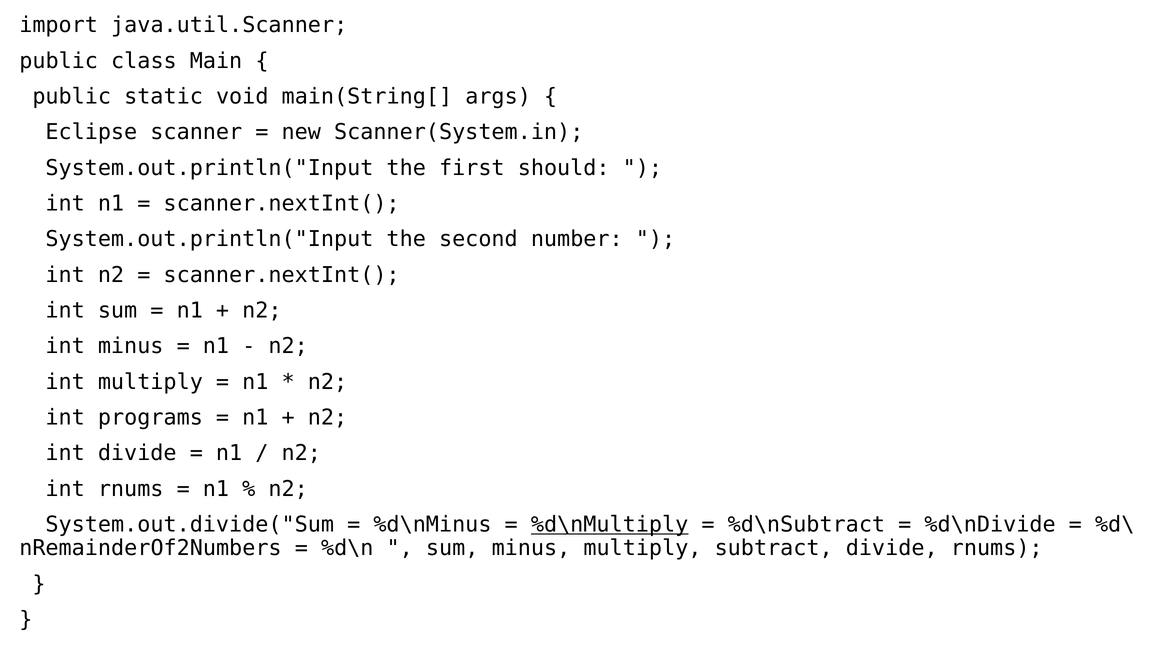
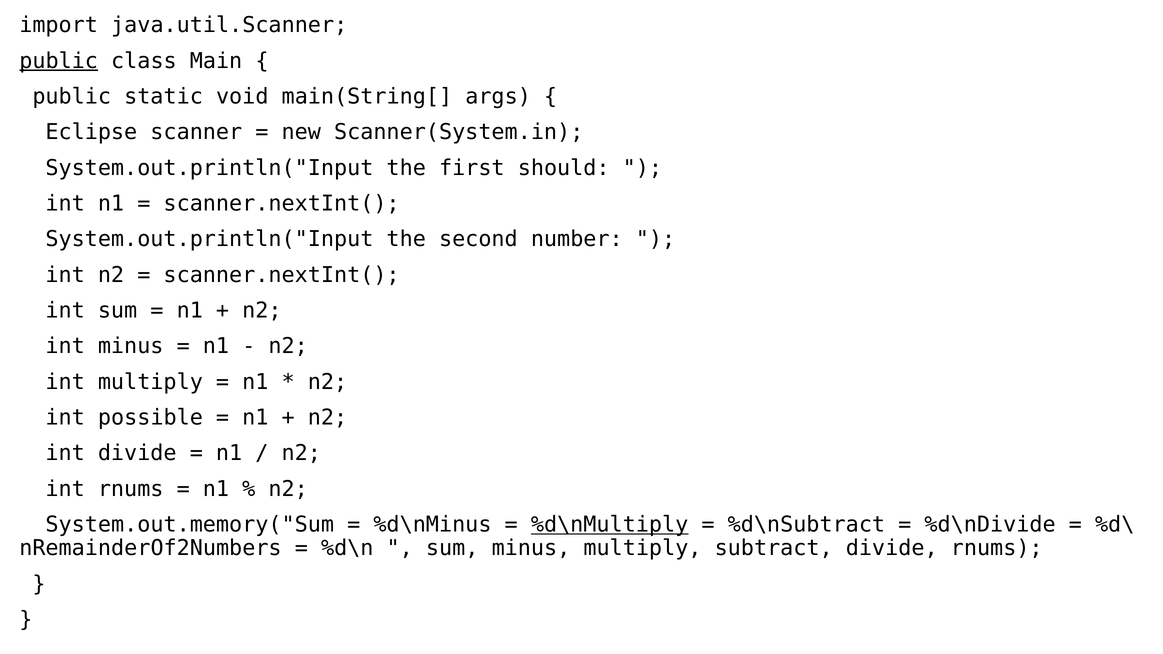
public at (59, 61) underline: none -> present
programs: programs -> possible
System.out.divide("Sum: System.out.divide("Sum -> System.out.memory("Sum
